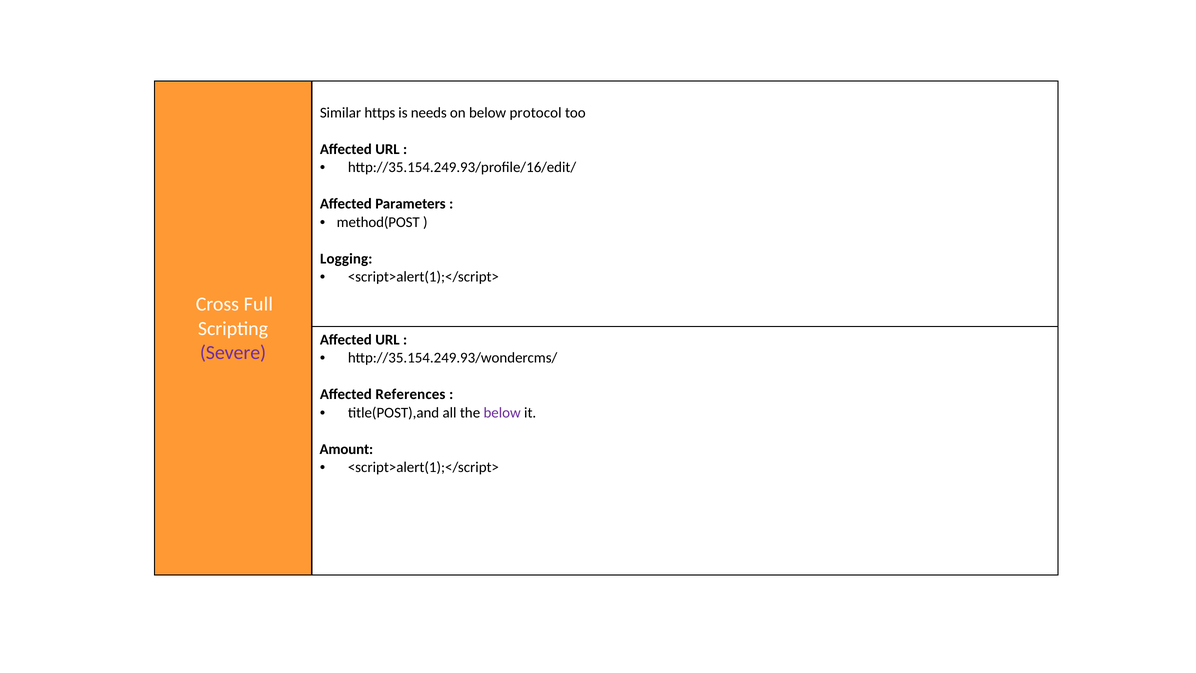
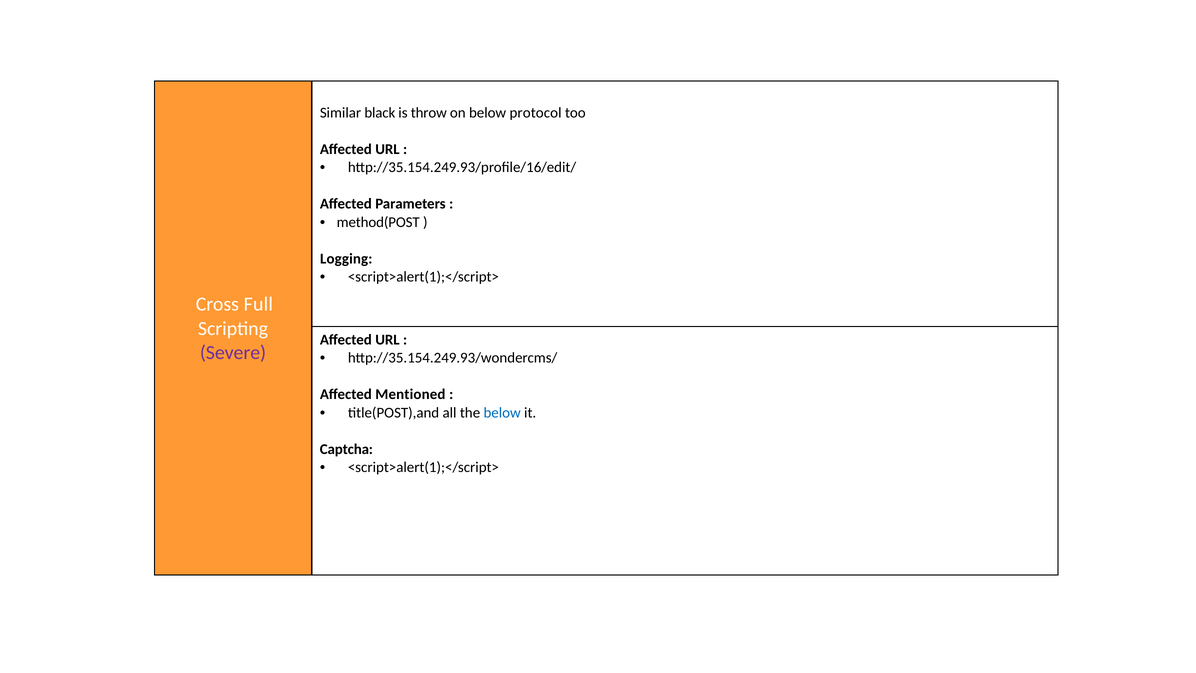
https: https -> black
needs: needs -> throw
References: References -> Mentioned
below at (502, 412) colour: purple -> blue
Amount: Amount -> Captcha
